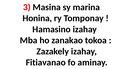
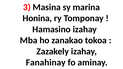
Fitiavanao: Fitiavanao -> Fanahinay
